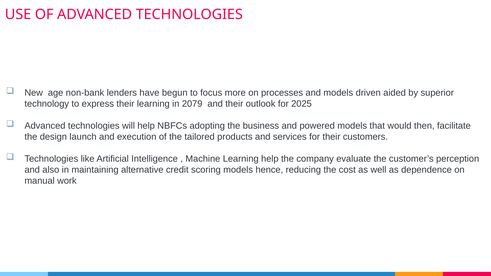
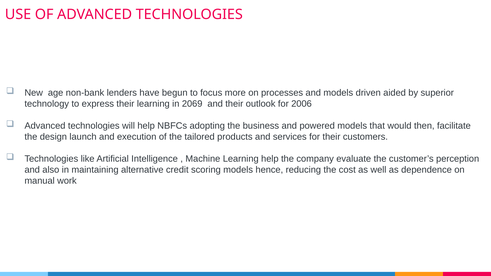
2079: 2079 -> 2069
2025: 2025 -> 2006
